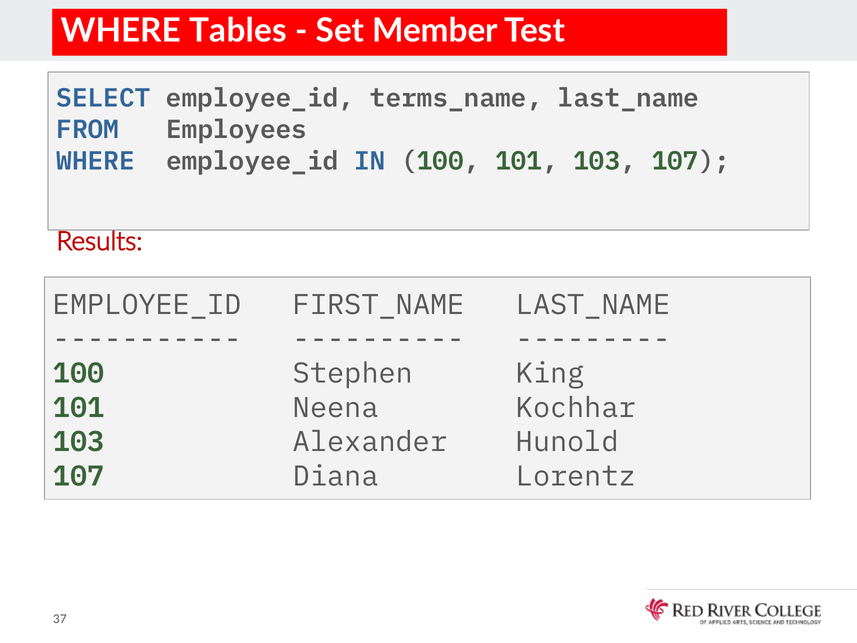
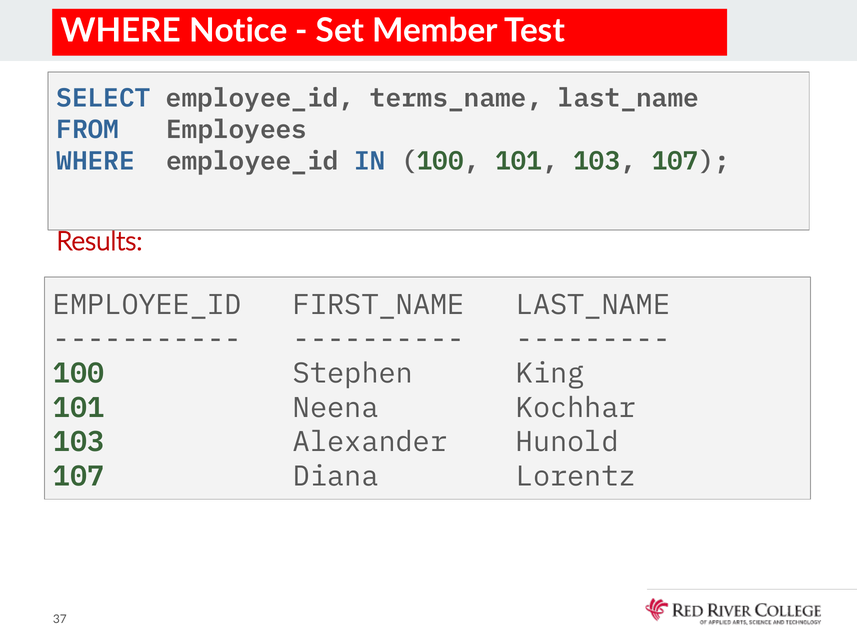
Tables: Tables -> Notice
